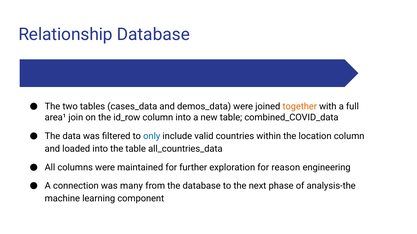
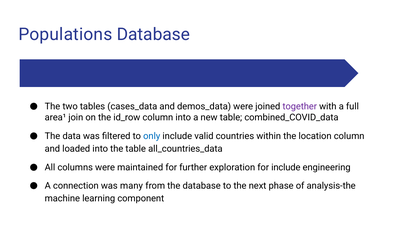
Relationship: Relationship -> Populations
together colour: orange -> purple
for reason: reason -> include
